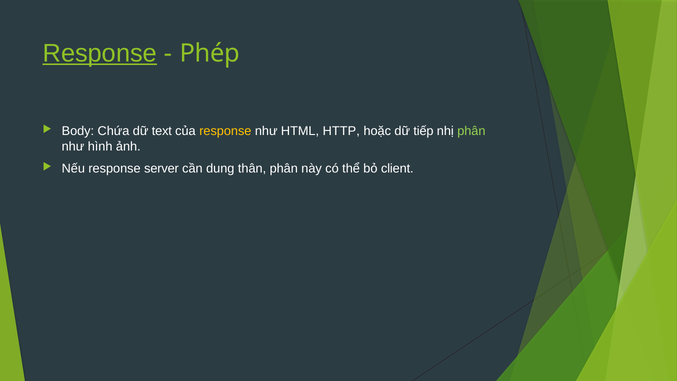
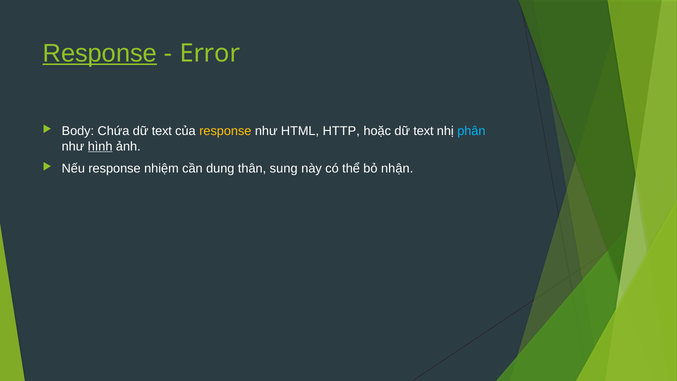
Phép: Phép -> Error
hoặc dữ tiếp: tiếp -> text
phân at (471, 131) colour: light green -> light blue
hình underline: none -> present
server: server -> nhiệm
thân phân: phân -> sung
client: client -> nhận
